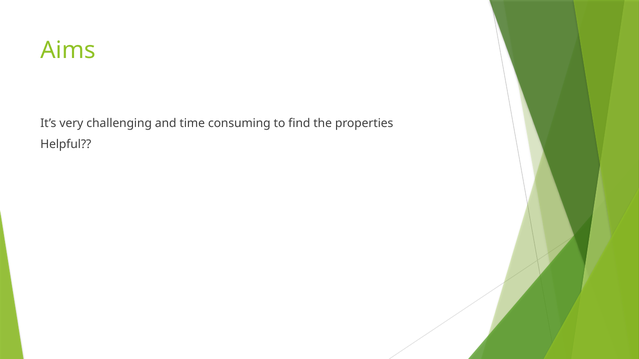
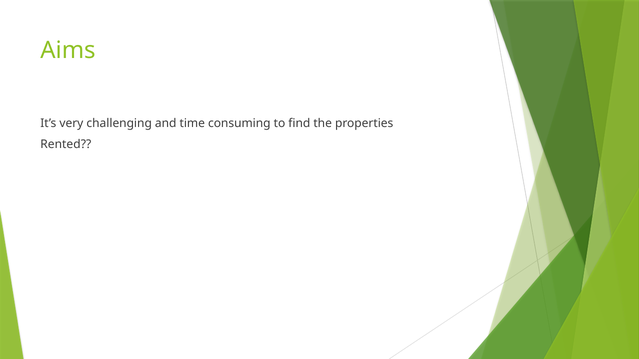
Helpful: Helpful -> Rented
